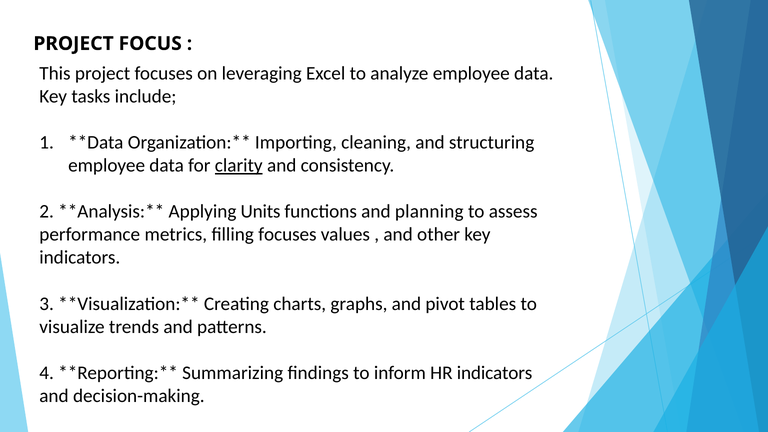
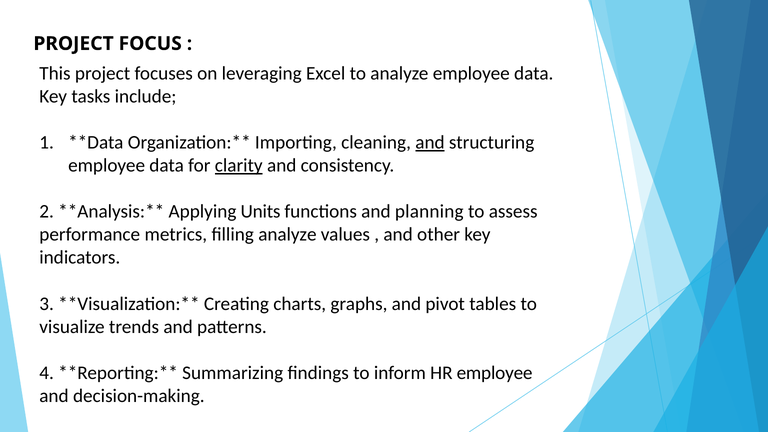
and at (430, 142) underline: none -> present
filling focuses: focuses -> analyze
HR indicators: indicators -> employee
